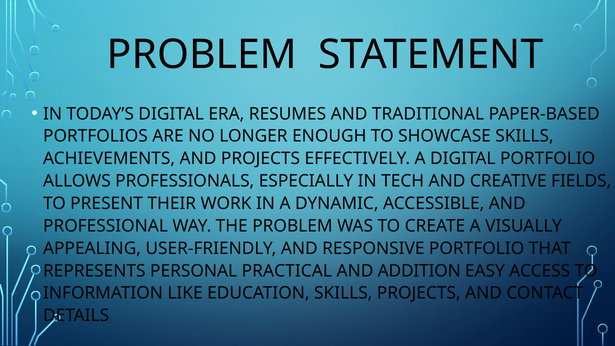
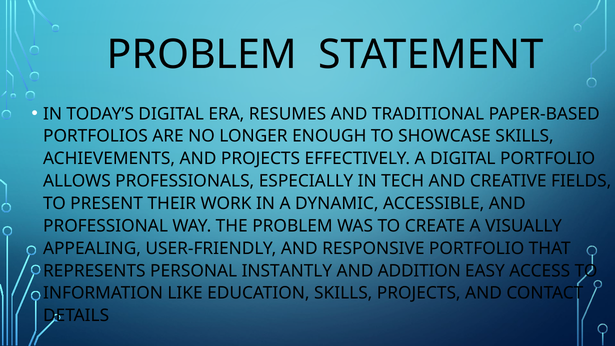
PRACTICAL: PRACTICAL -> INSTANTLY
